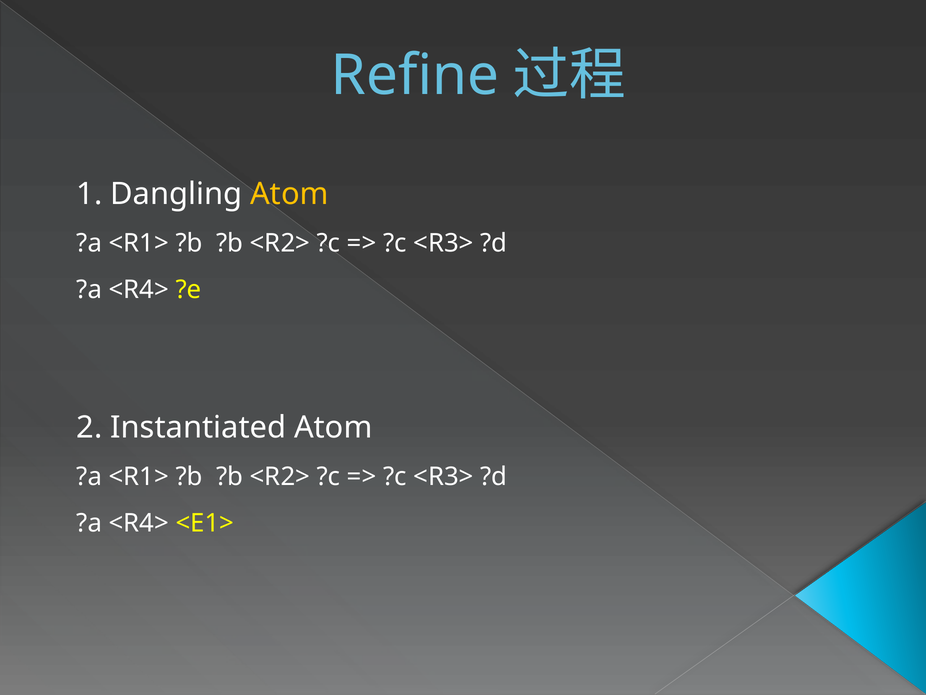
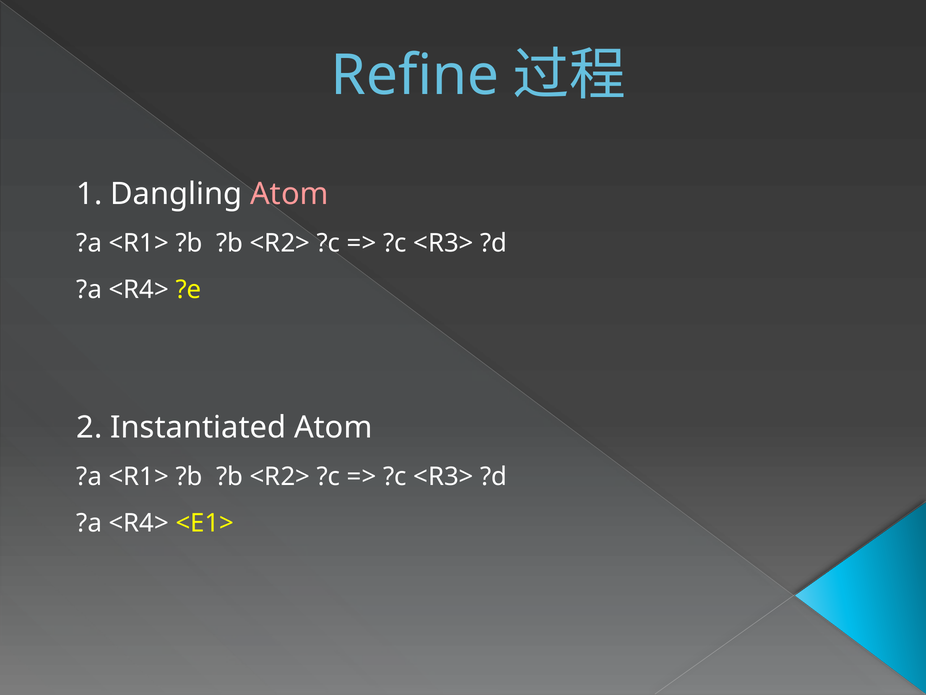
Atom at (289, 194) colour: yellow -> pink
